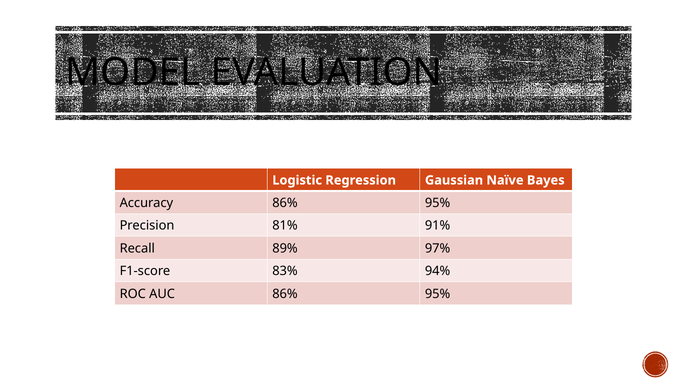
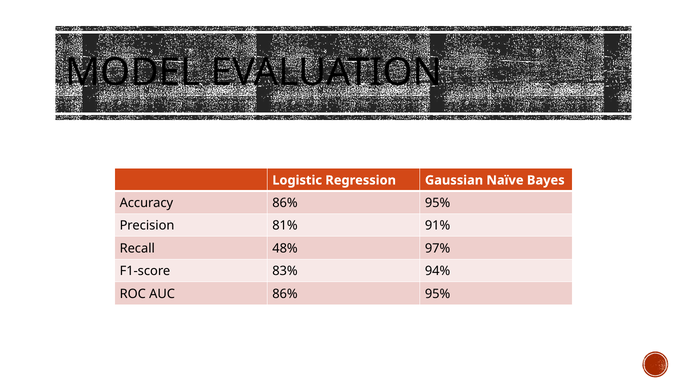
89%: 89% -> 48%
